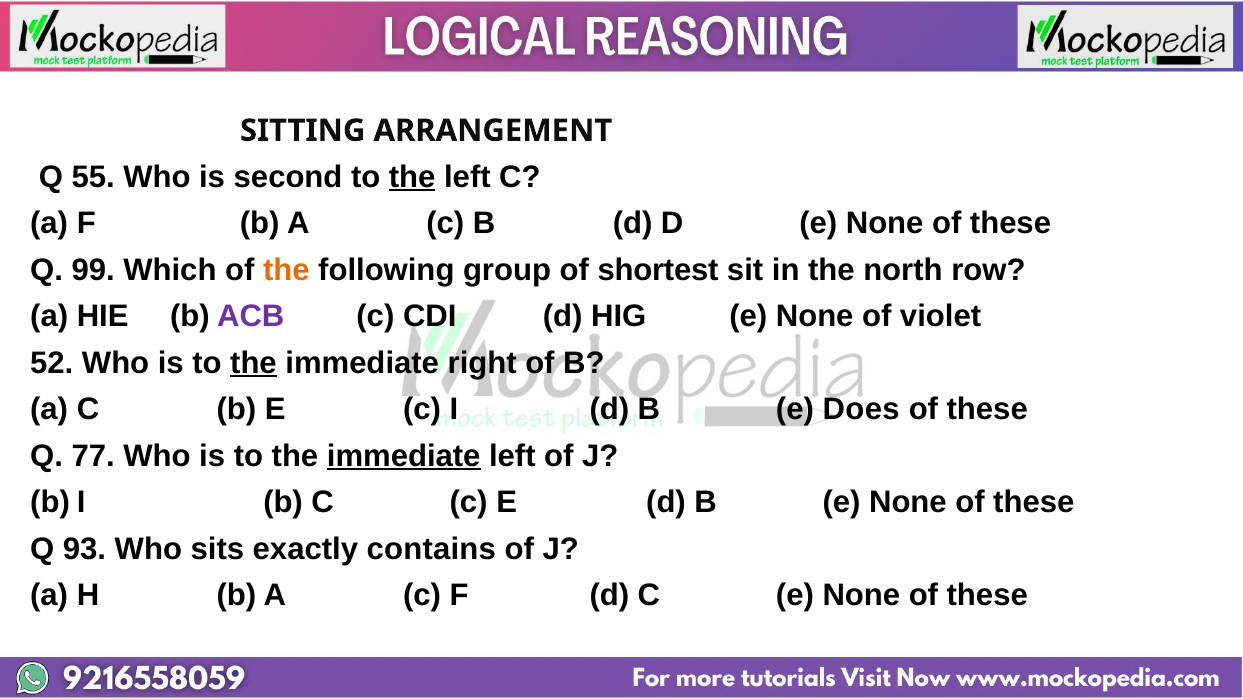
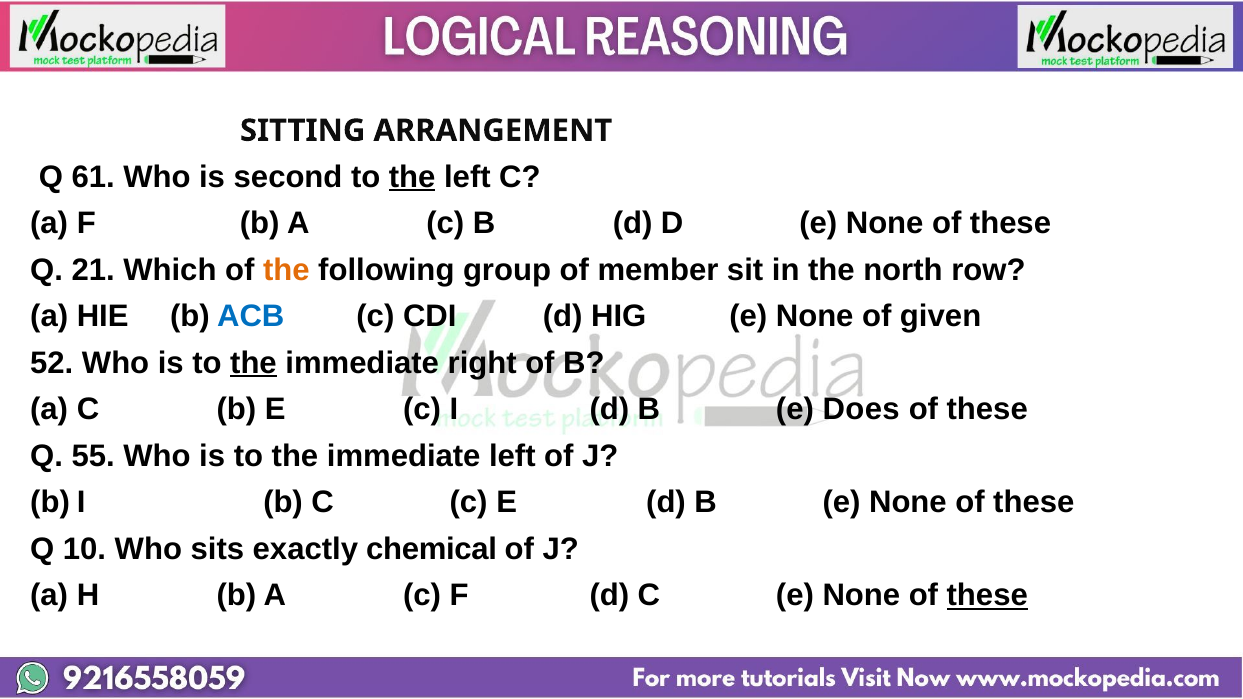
55: 55 -> 61
99: 99 -> 21
shortest: shortest -> member
ACB colour: purple -> blue
violet: violet -> given
77: 77 -> 55
immediate at (404, 456) underline: present -> none
93: 93 -> 10
contains: contains -> chemical
these at (987, 596) underline: none -> present
